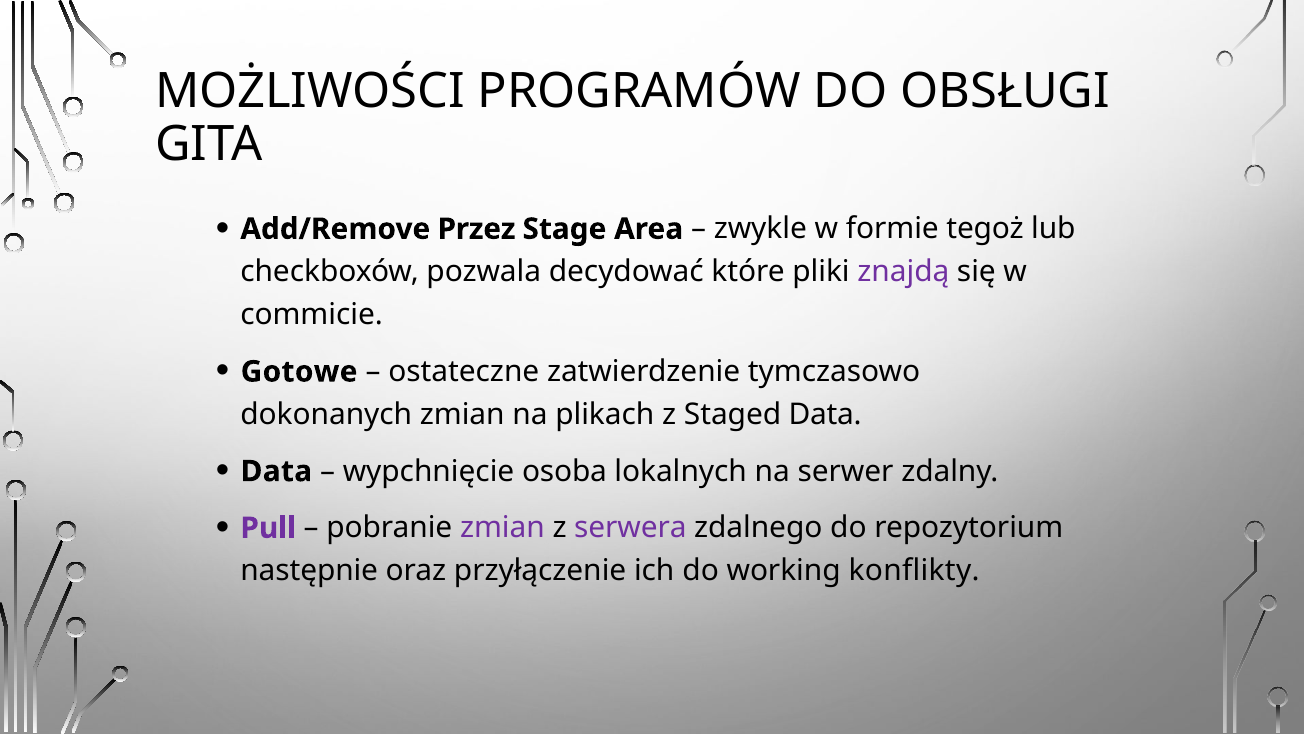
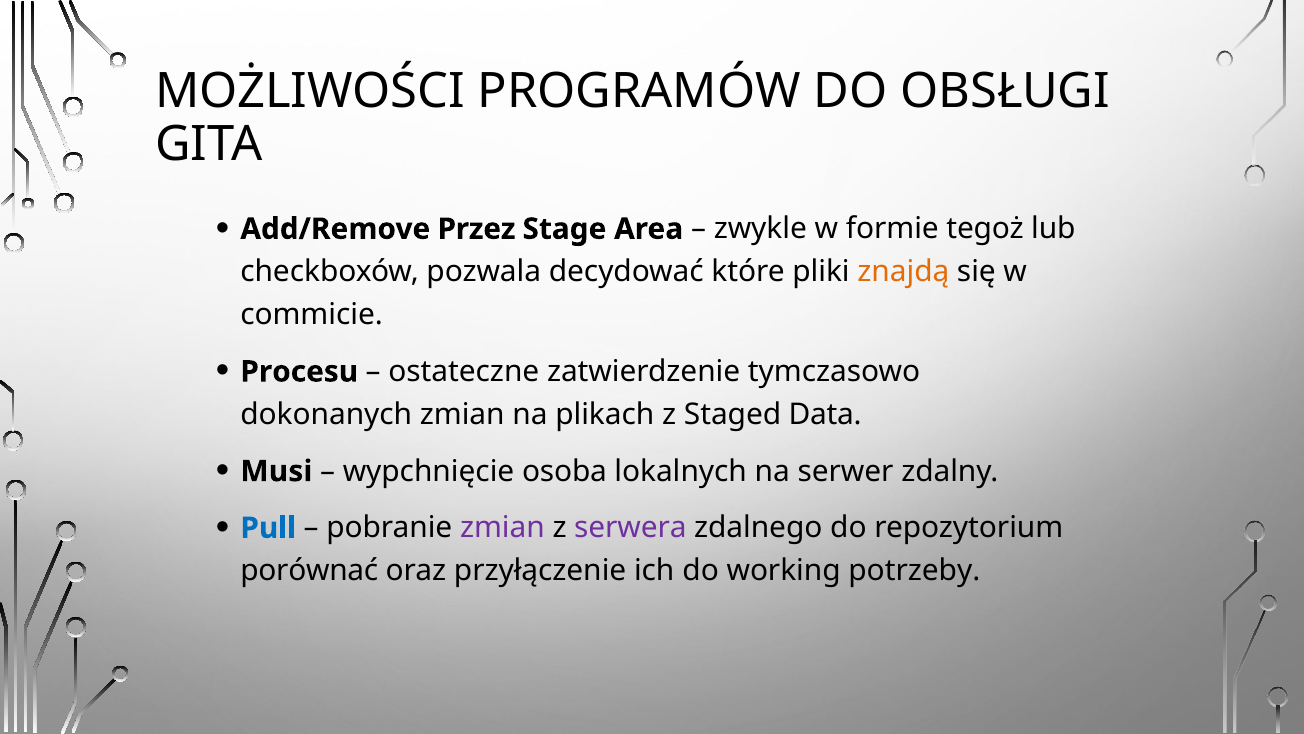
znajdą colour: purple -> orange
Gotowe: Gotowe -> Procesu
Data at (276, 471): Data -> Musi
Pull colour: purple -> blue
następnie: następnie -> porównać
konflikty: konflikty -> potrzeby
